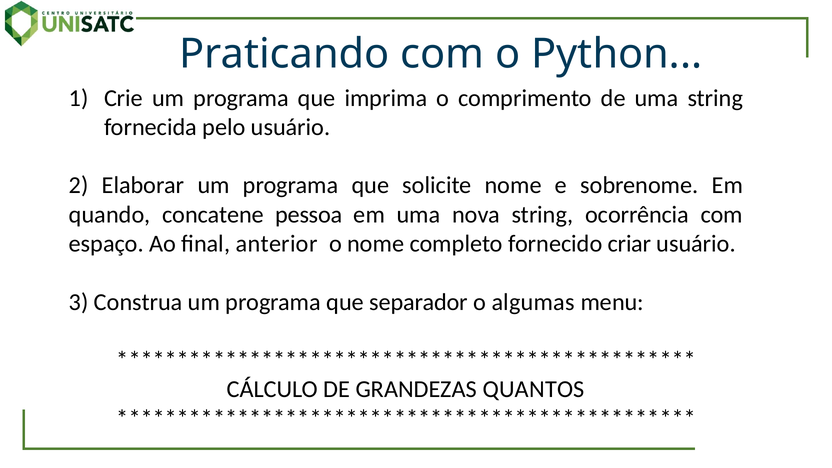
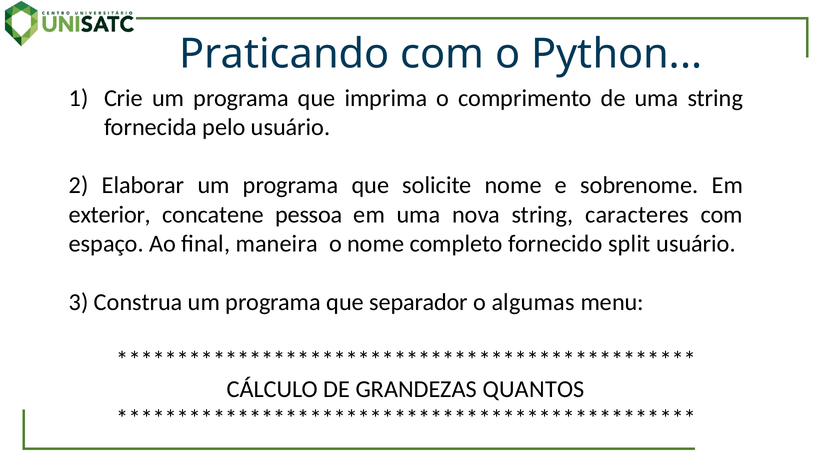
quando: quando -> exterior
ocorrência: ocorrência -> caracteres
anterior: anterior -> maneira
criar: criar -> split
